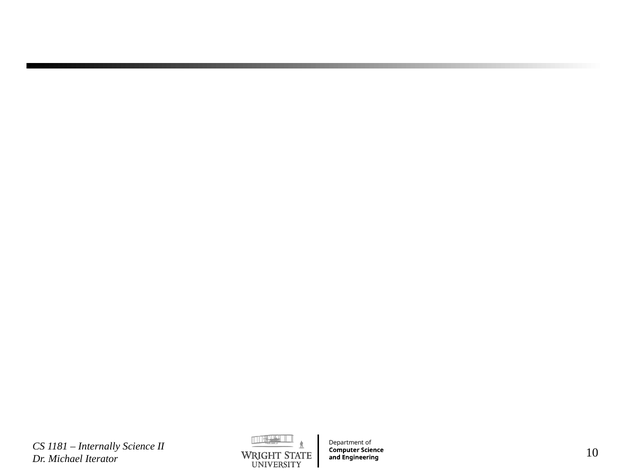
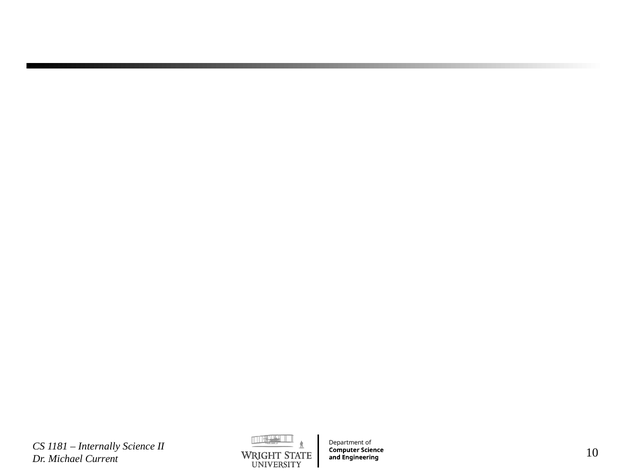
Iterator: Iterator -> Current
